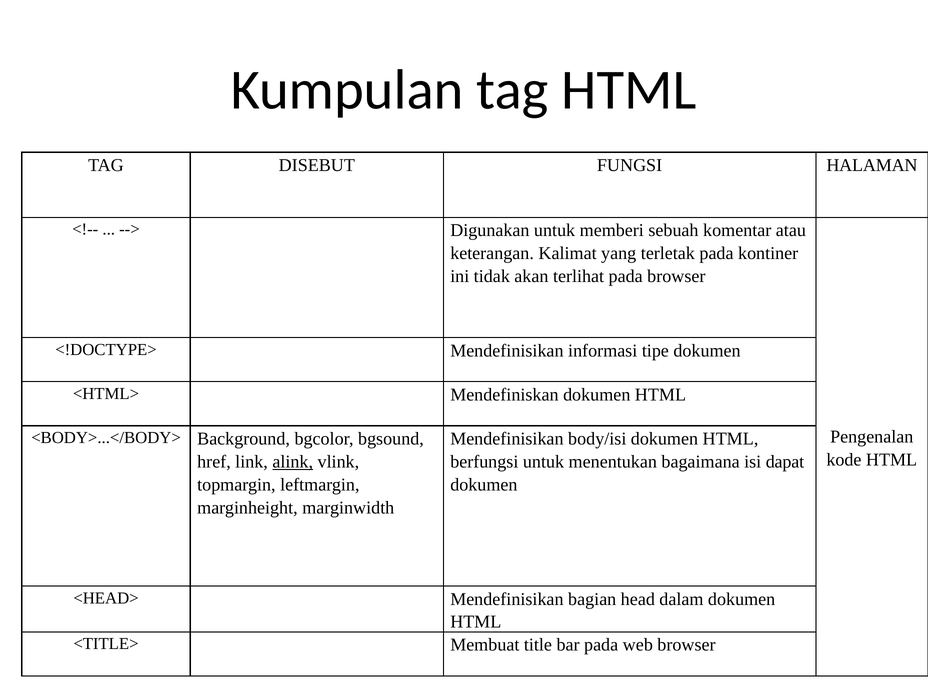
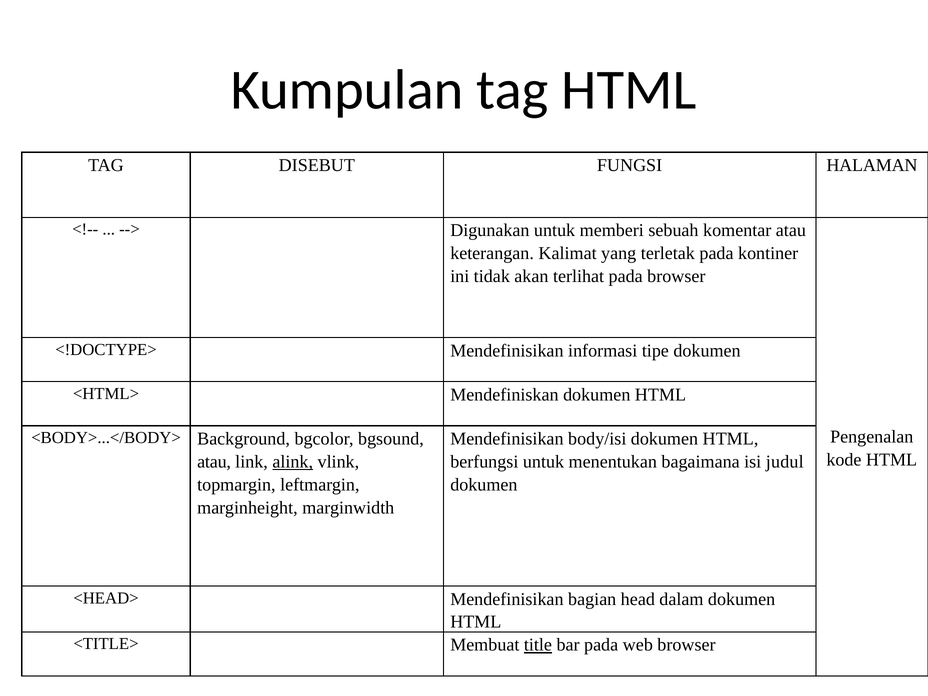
href at (214, 462): href -> atau
dapat: dapat -> judul
title underline: none -> present
